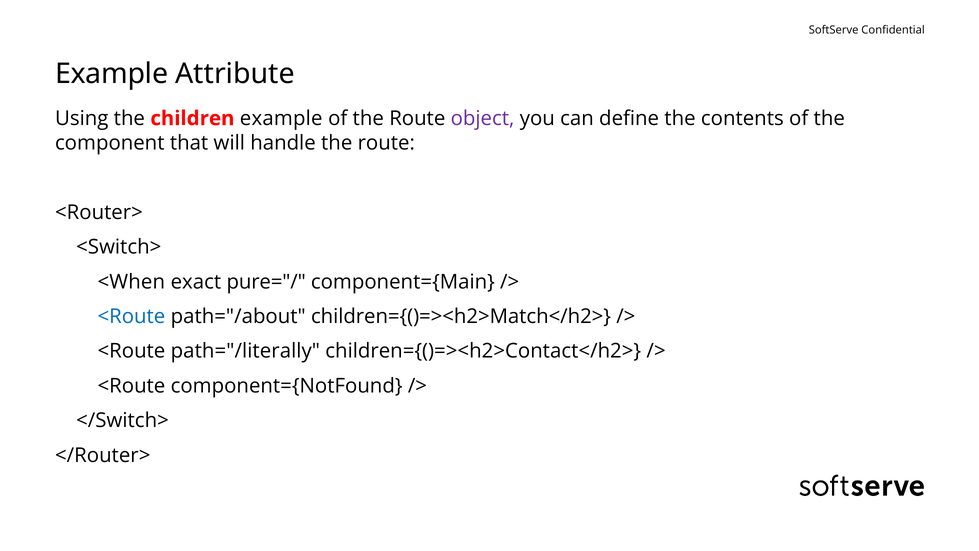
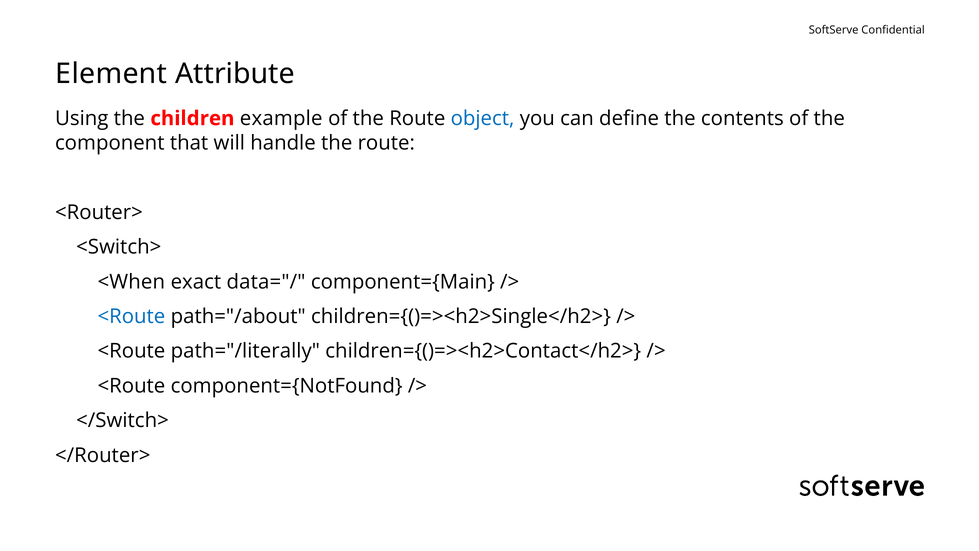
Example at (112, 74): Example -> Element
object colour: purple -> blue
pure="/: pure="/ -> data="/
children={()=><h2>Match</h2>: children={()=><h2>Match</h2> -> children={()=><h2>Single</h2>
